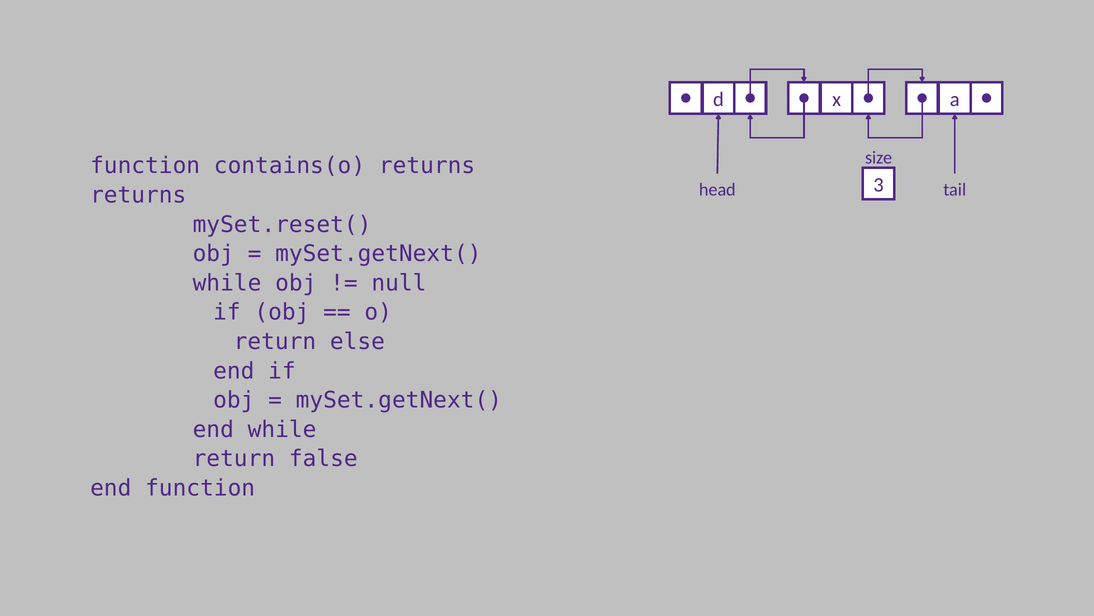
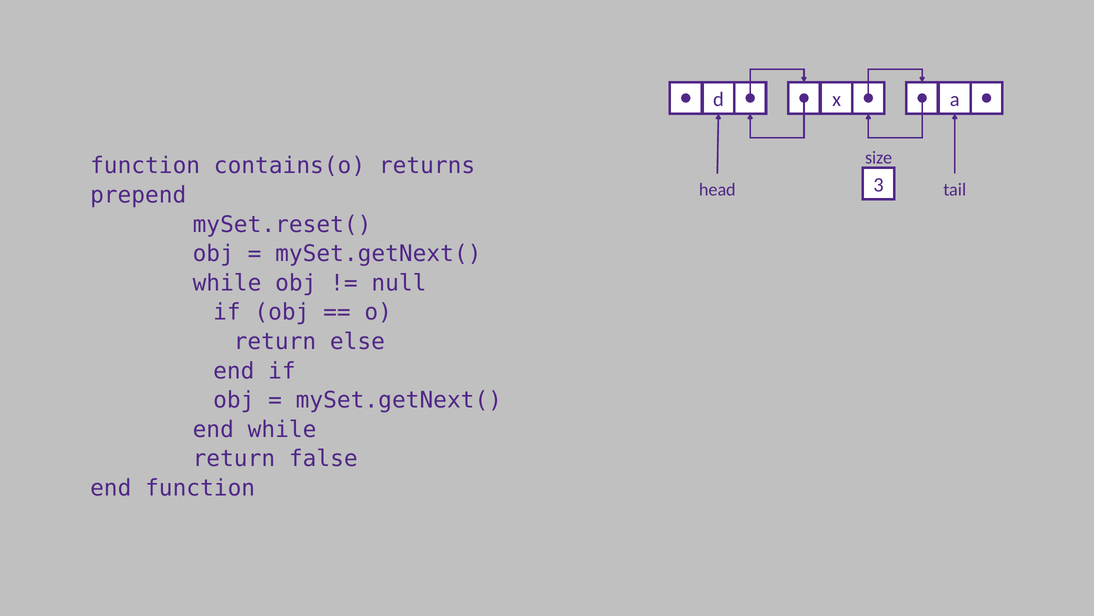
returns at (138, 195): returns -> prepend
